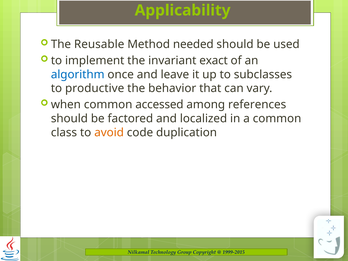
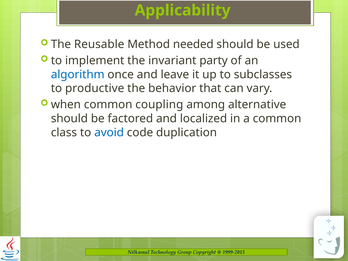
exact: exact -> party
accessed: accessed -> coupling
references: references -> alternative
avoid colour: orange -> blue
